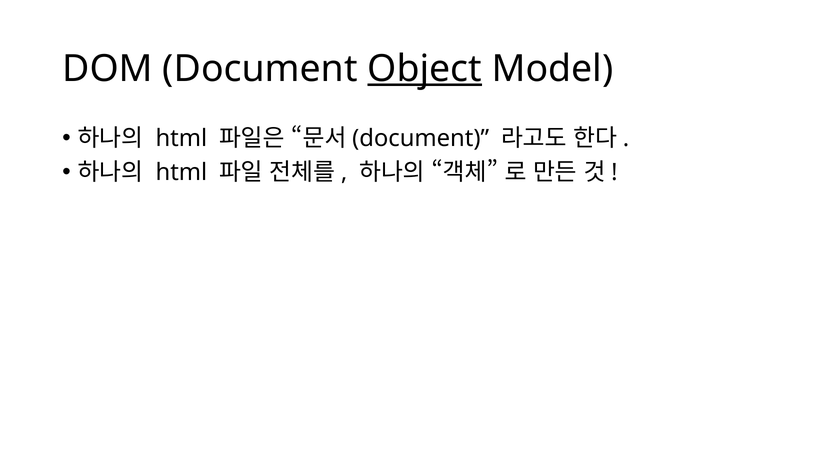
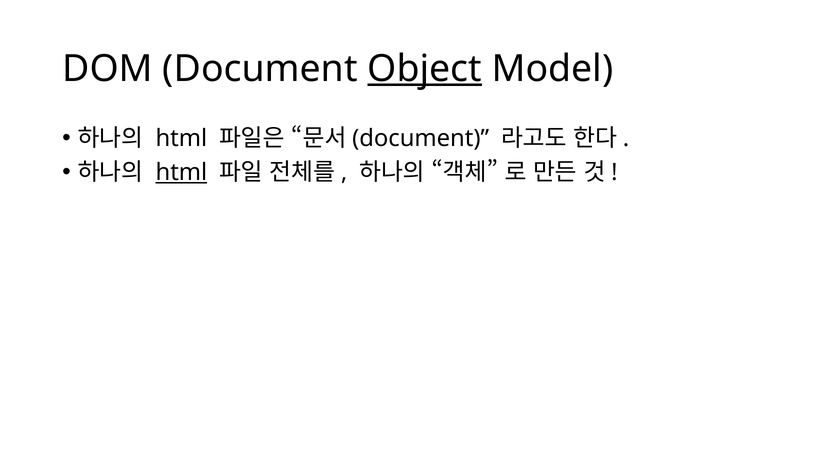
html at (181, 172) underline: none -> present
